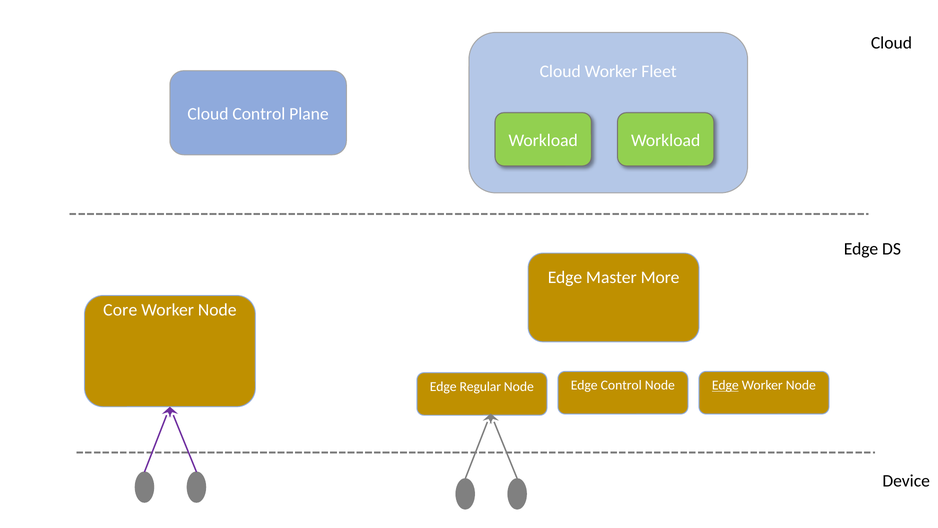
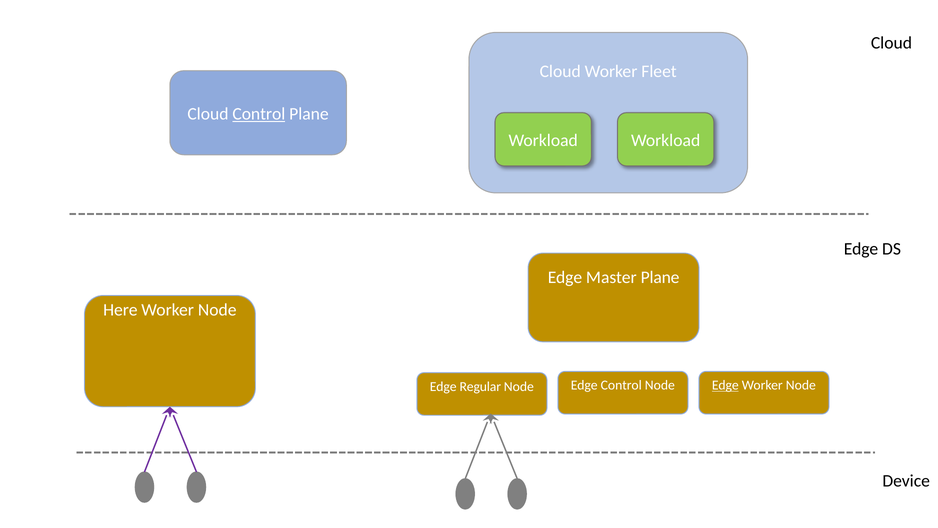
Control at (259, 114) underline: none -> present
Master More: More -> Plane
Core: Core -> Here
